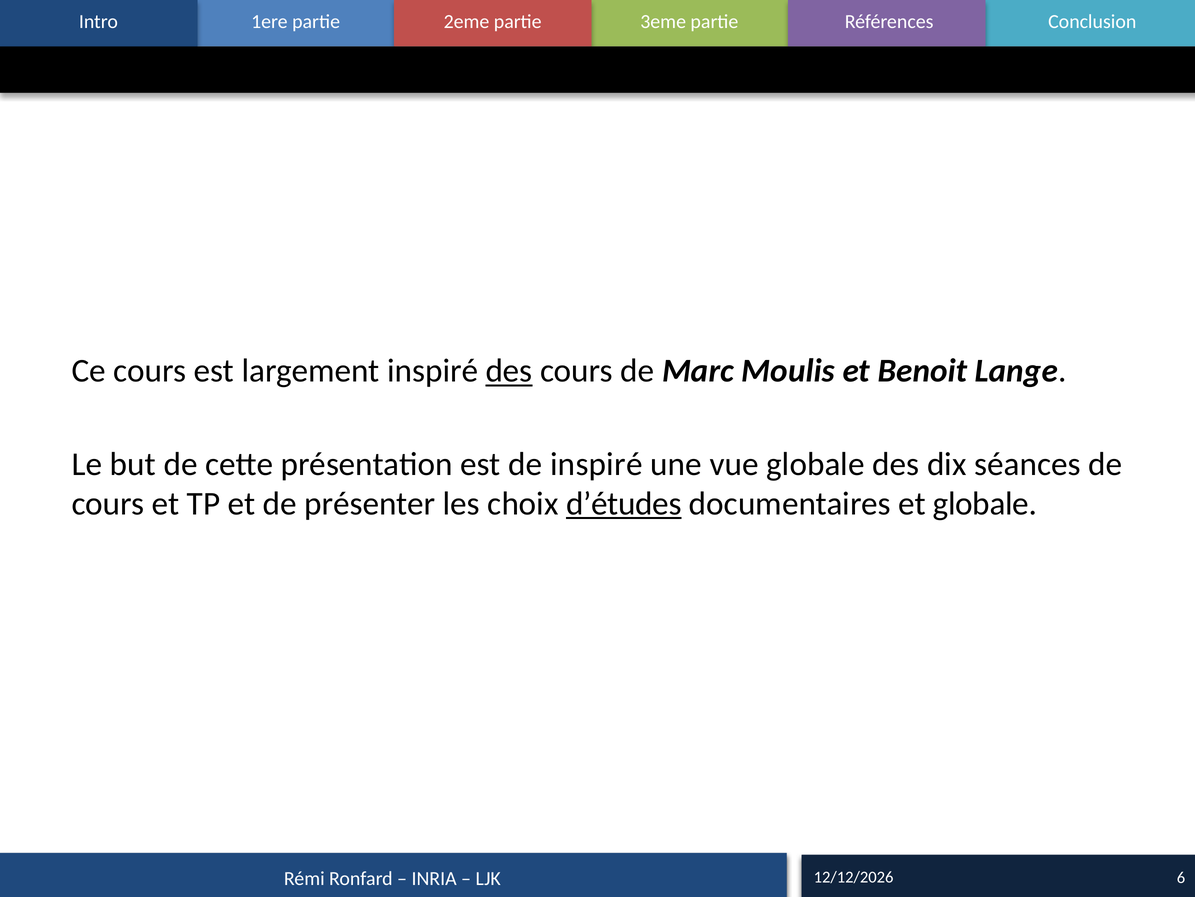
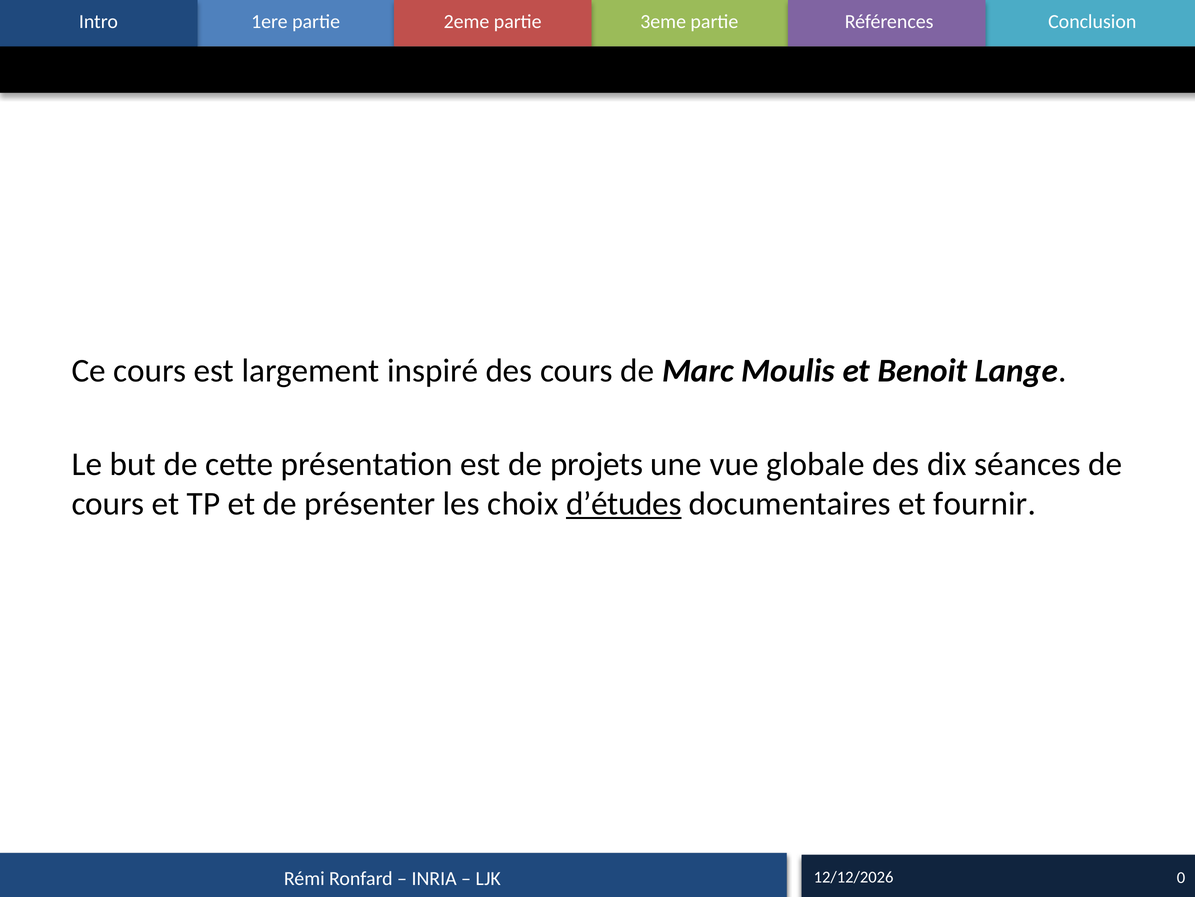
des at (509, 371) underline: present -> none
de inspiré: inspiré -> projets
et globale: globale -> fournir
6: 6 -> 0
